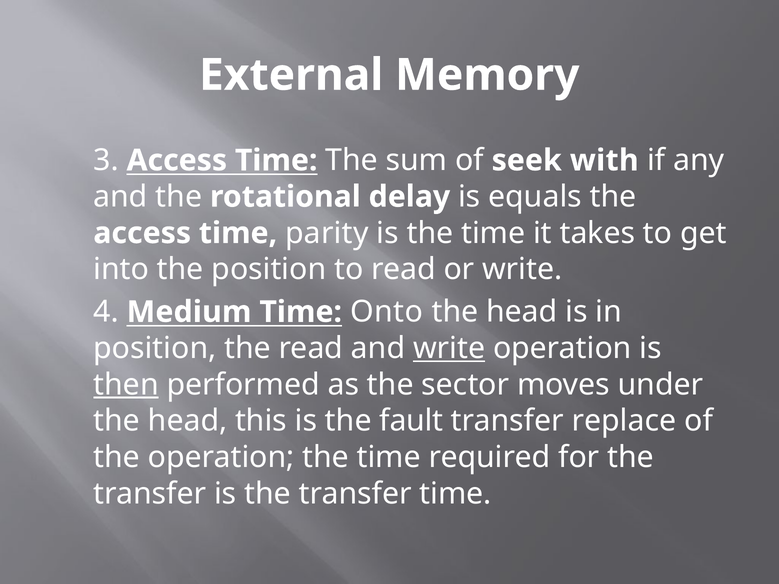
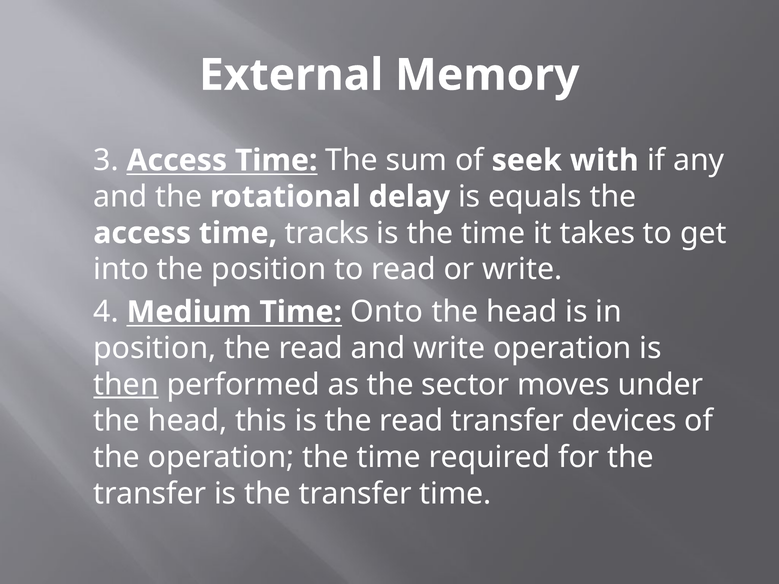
parity: parity -> tracks
write at (449, 348) underline: present -> none
is the fault: fault -> read
replace: replace -> devices
